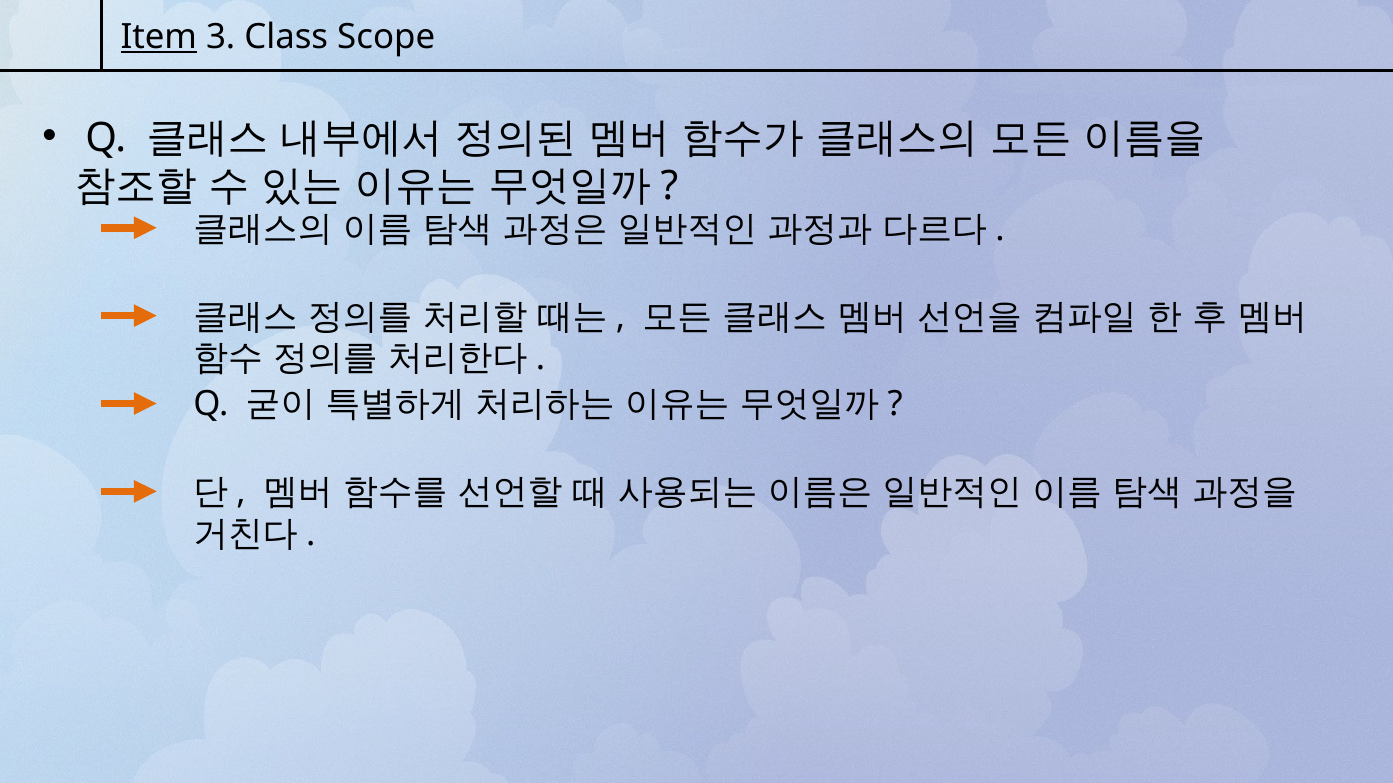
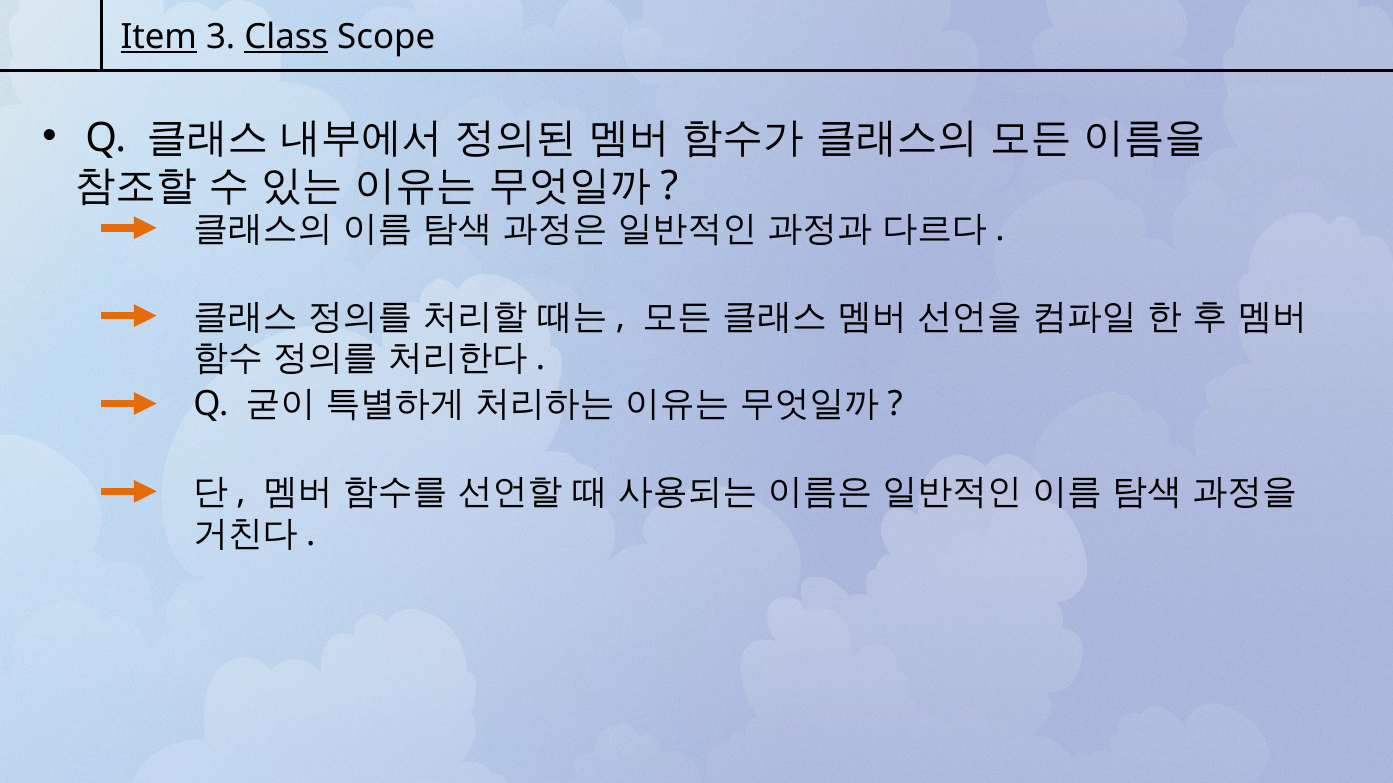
Class underline: none -> present
